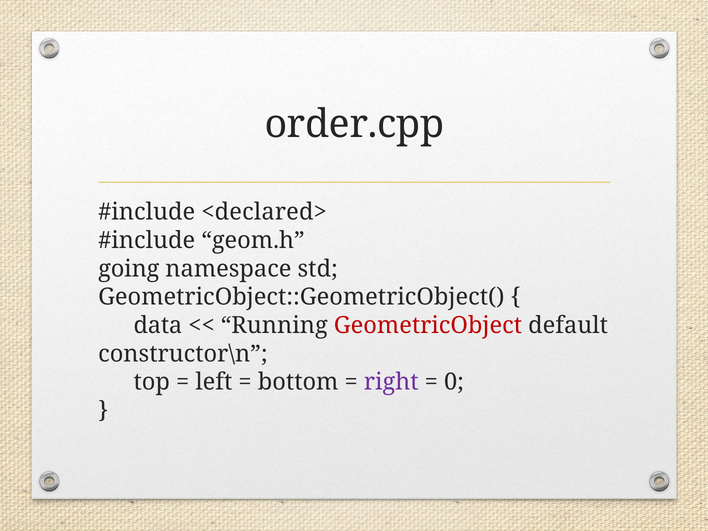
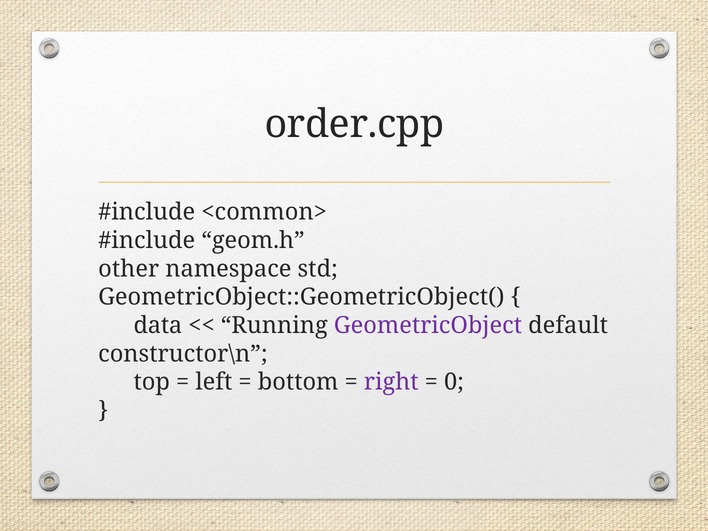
<declared>: <declared> -> <common>
going: going -> other
GeometricObject colour: red -> purple
